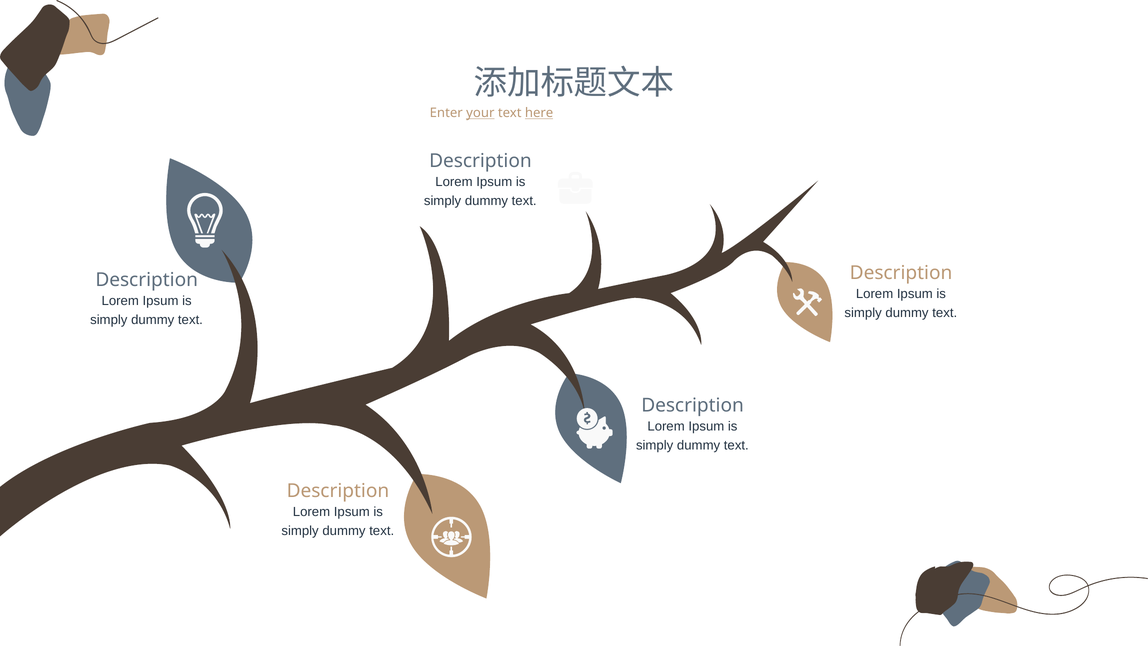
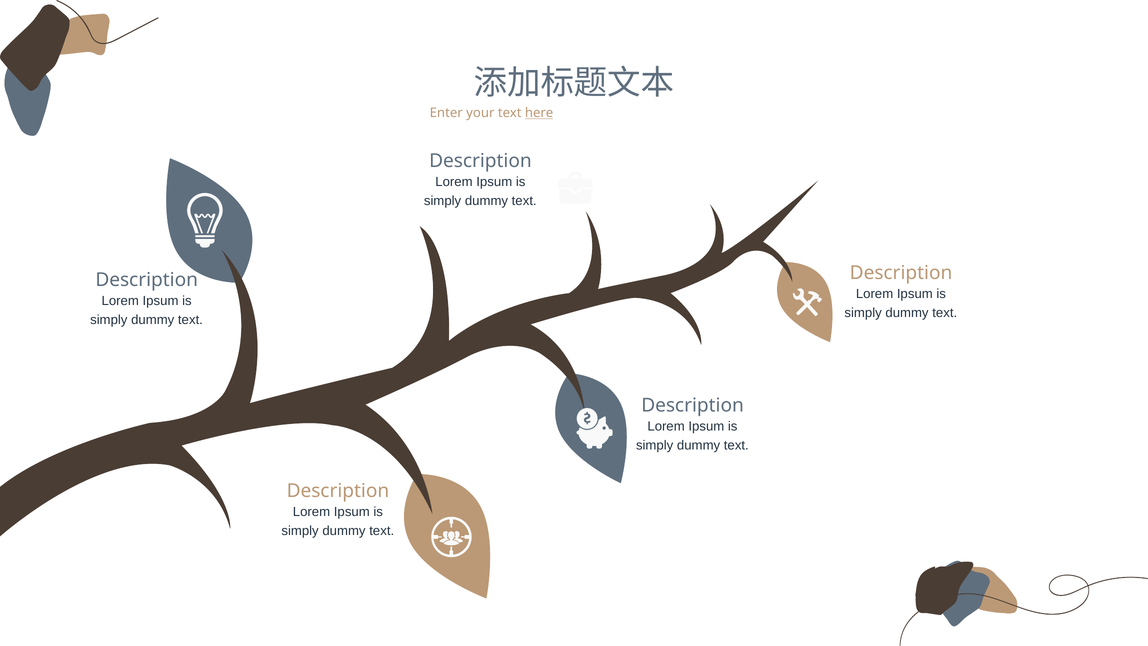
your underline: present -> none
